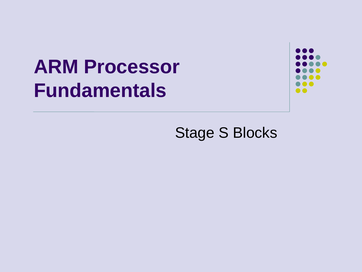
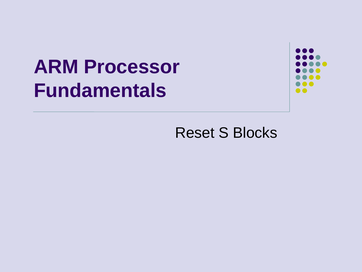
Stage: Stage -> Reset
